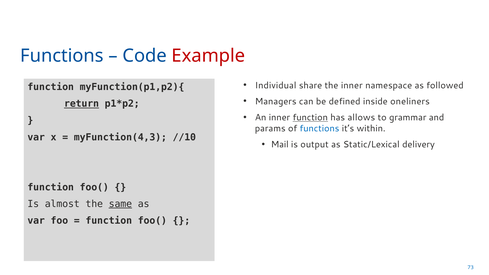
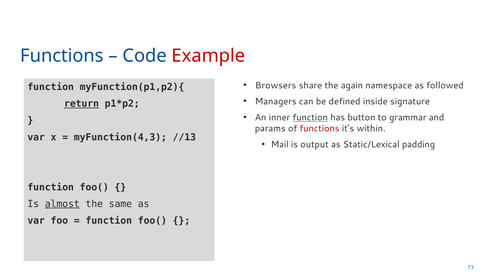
Individual: Individual -> Browsers
the inner: inner -> again
oneliners: oneliners -> signature
allows: allows -> button
functions at (319, 129) colour: blue -> red
//10: //10 -> //13
delivery: delivery -> padding
almost underline: none -> present
same underline: present -> none
